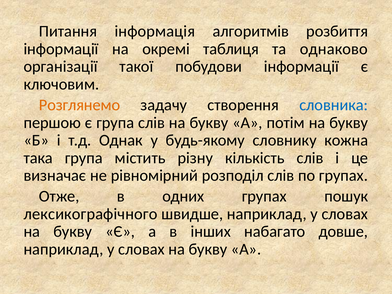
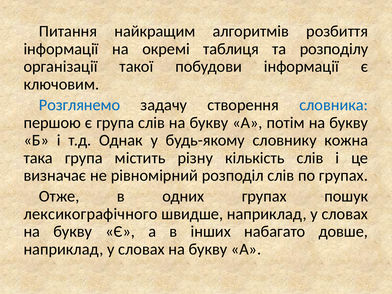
інформація: інформація -> найкращим
однаково: однаково -> розподілу
Розглянемо colour: orange -> blue
